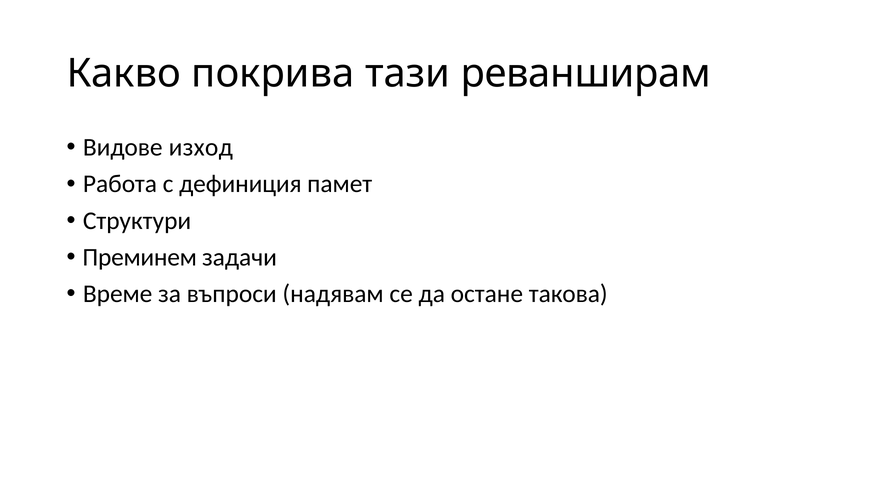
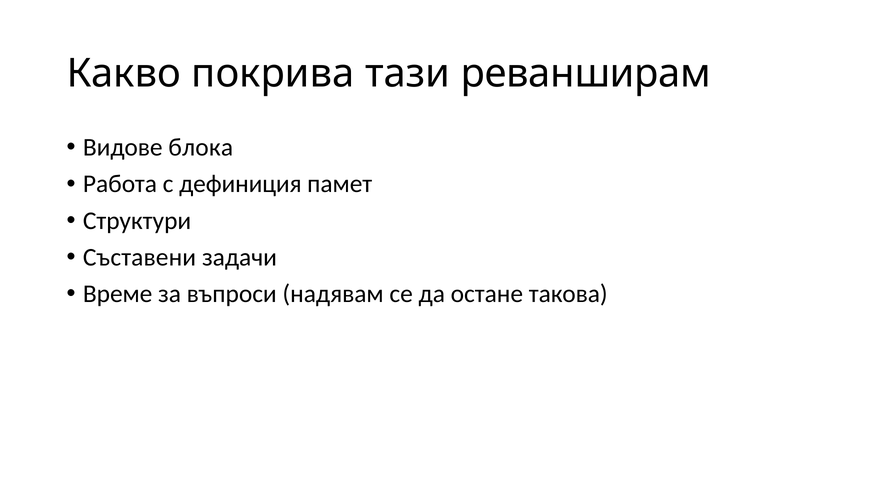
изход: изход -> блока
Преминем: Преминем -> Съставени
